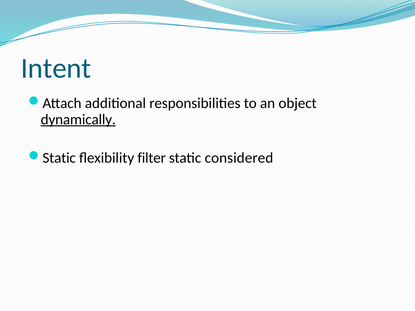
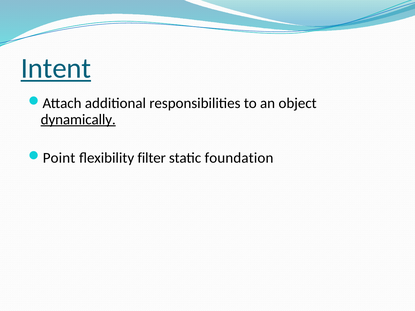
Intent underline: none -> present
Static at (59, 158): Static -> Point
considered: considered -> foundation
